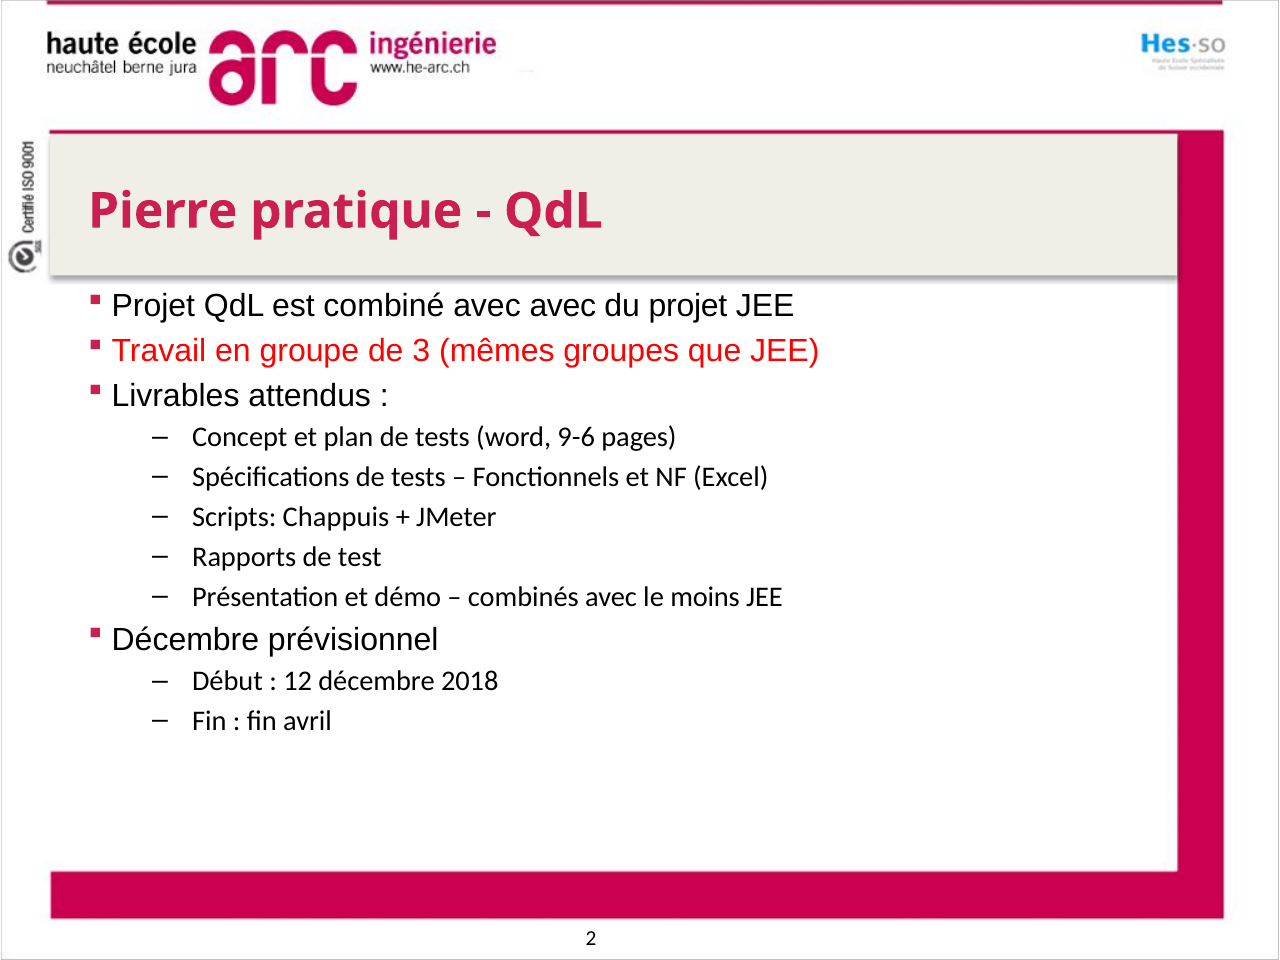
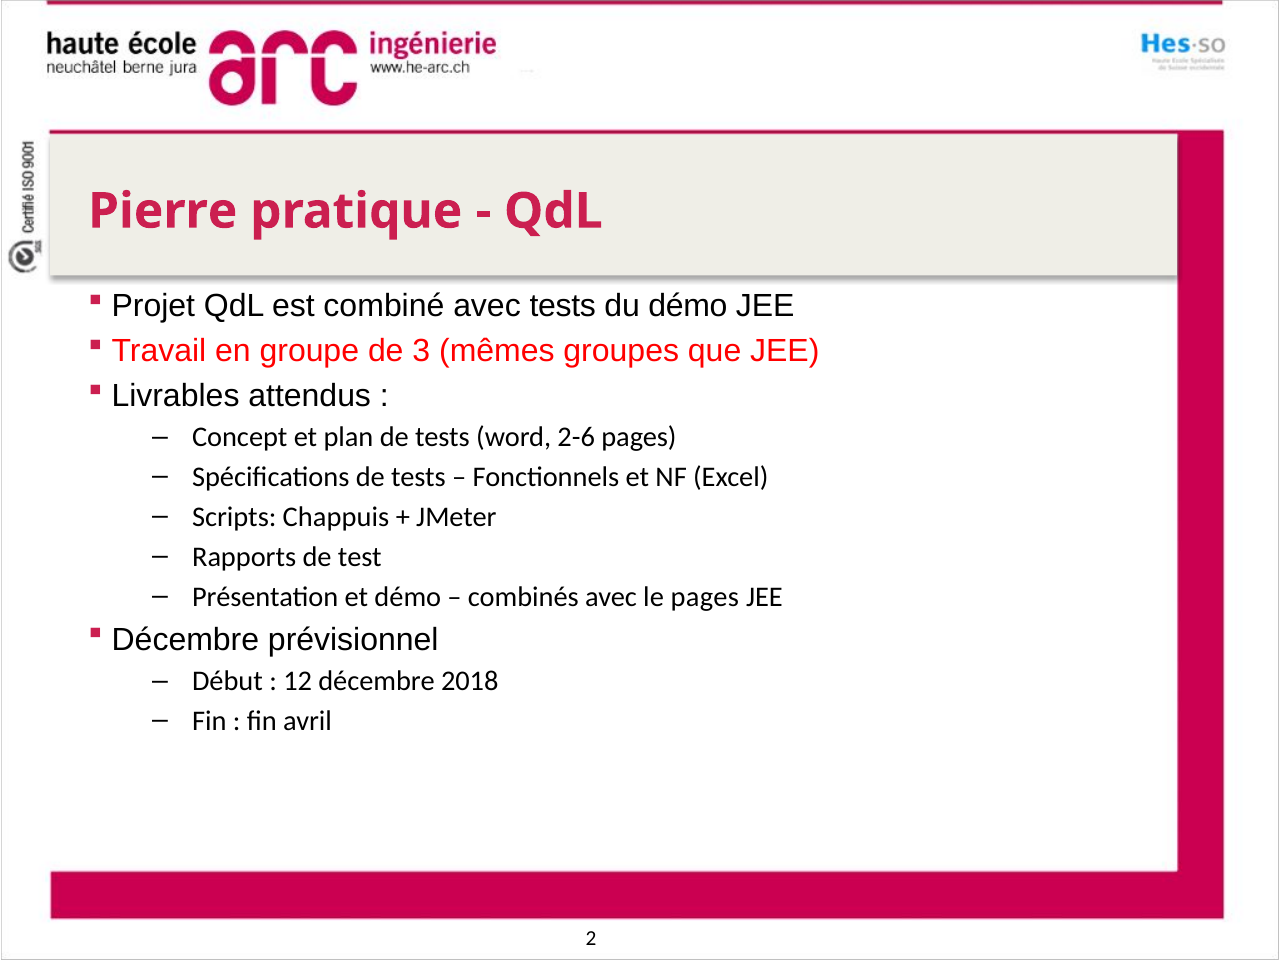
avec avec: avec -> tests
du projet: projet -> démo
9-6: 9-6 -> 2-6
le moins: moins -> pages
